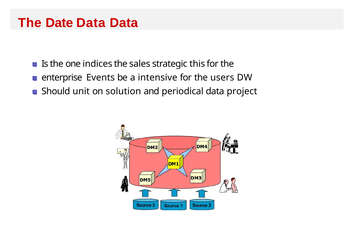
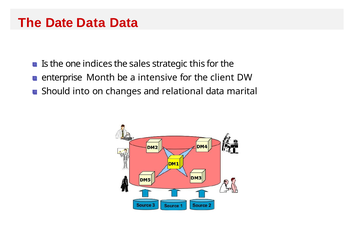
Events: Events -> Month
users: users -> client
unit: unit -> into
solution: solution -> changes
periodical: periodical -> relational
project: project -> marital
